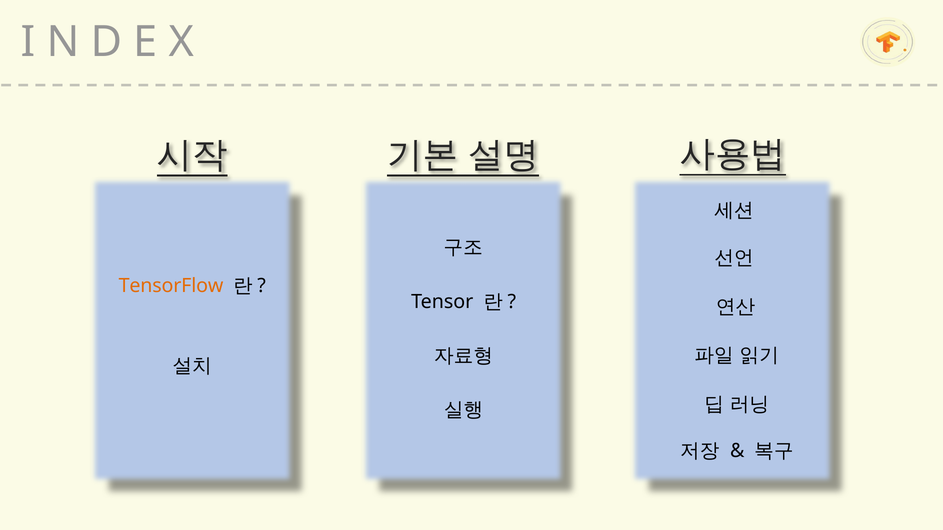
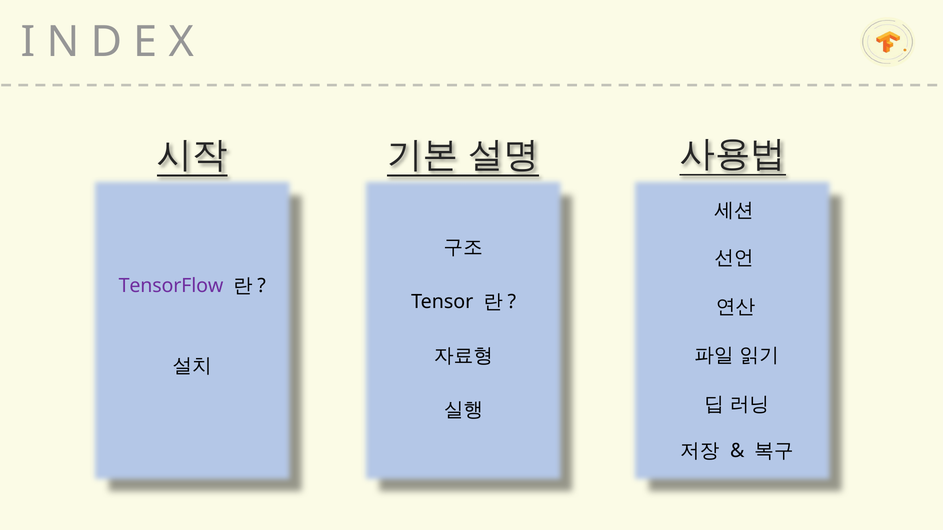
TensorFlow colour: orange -> purple
